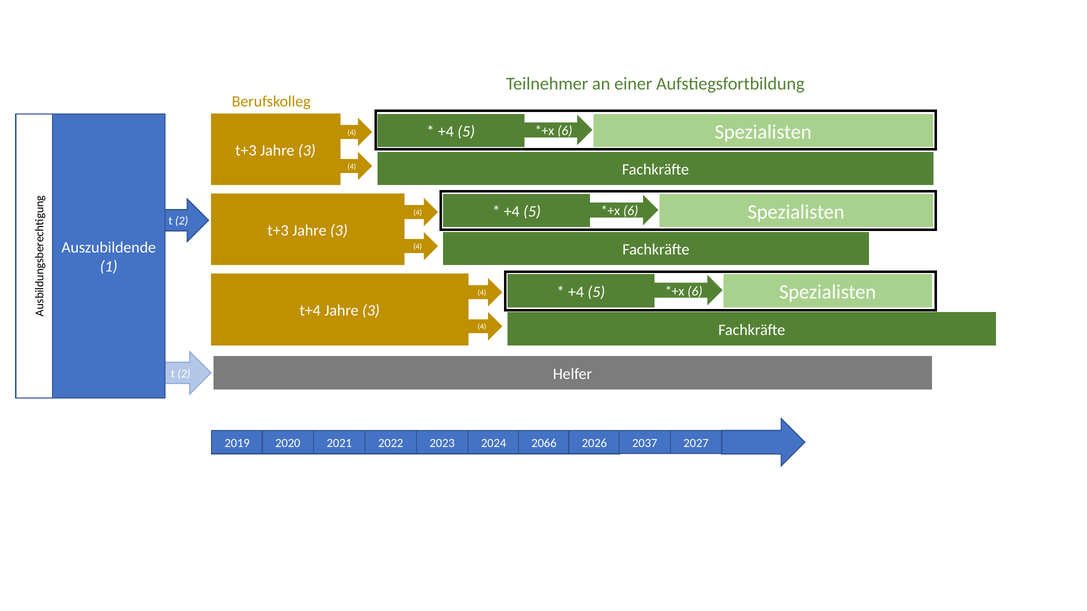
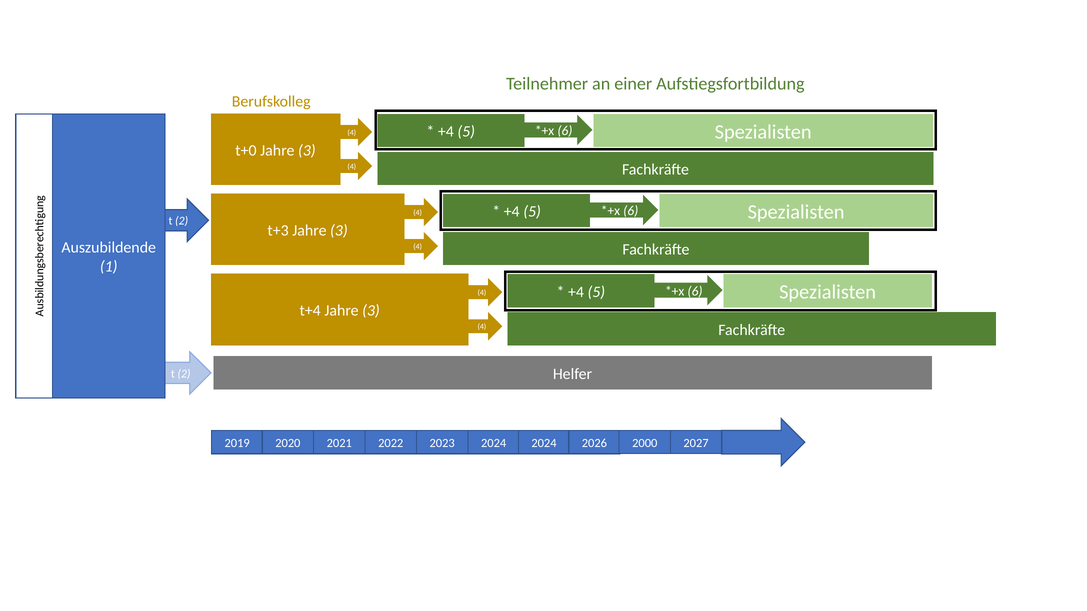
t+3 at (246, 150): t+3 -> t+0
2021 2066: 2066 -> 2024
2037: 2037 -> 2000
